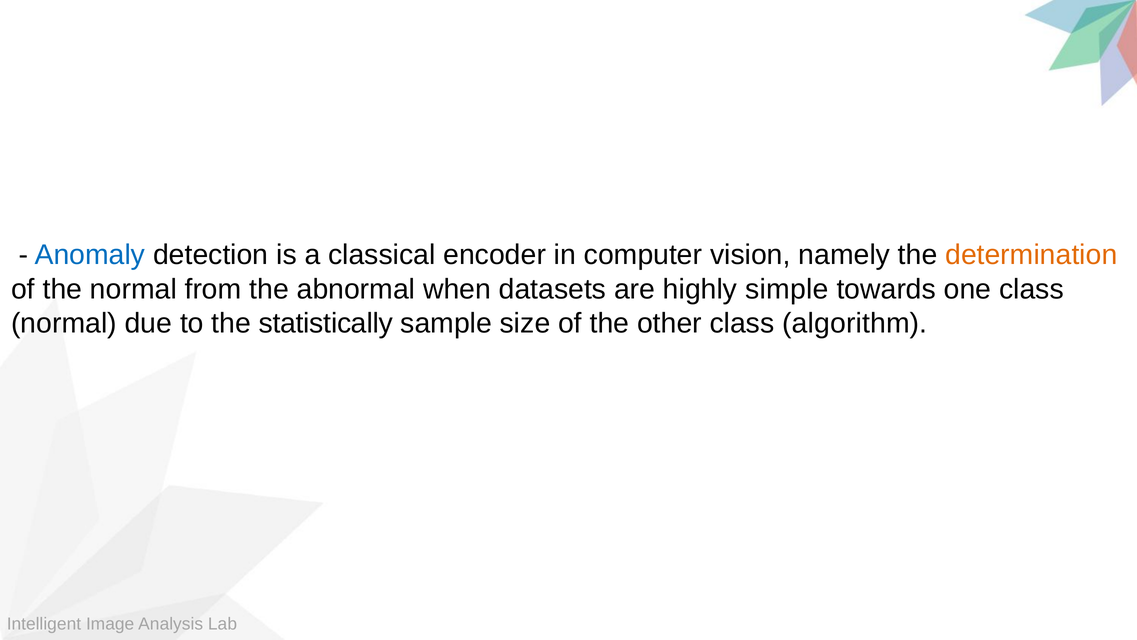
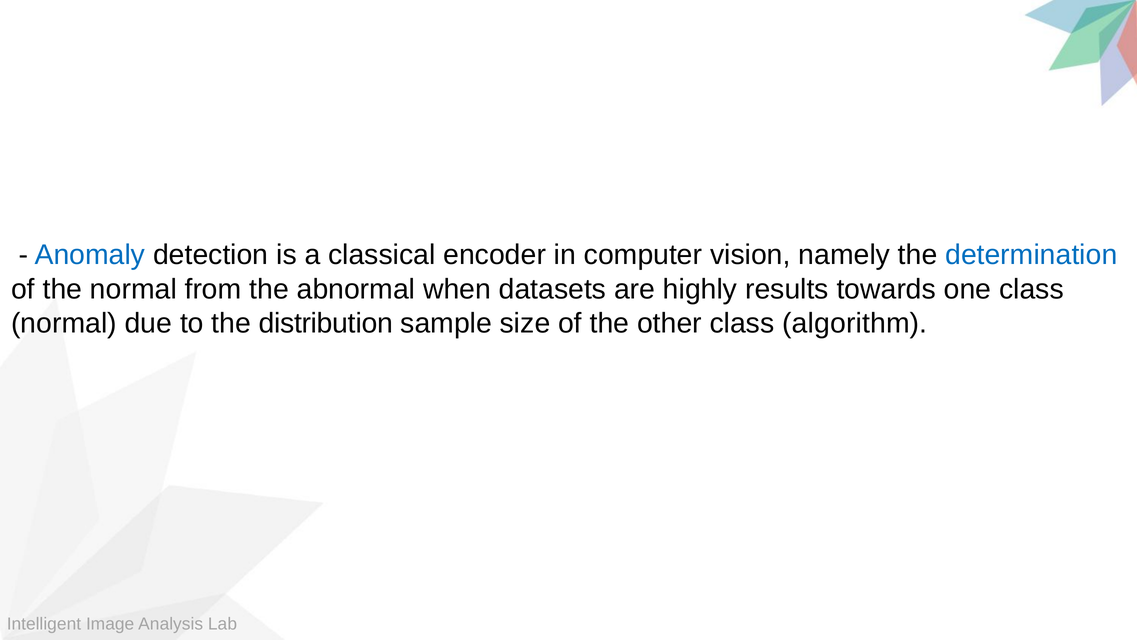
determination colour: orange -> blue
simple: simple -> results
statistically: statistically -> distribution
